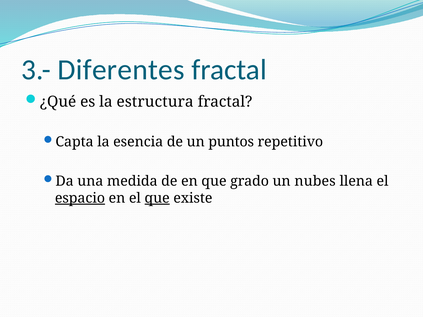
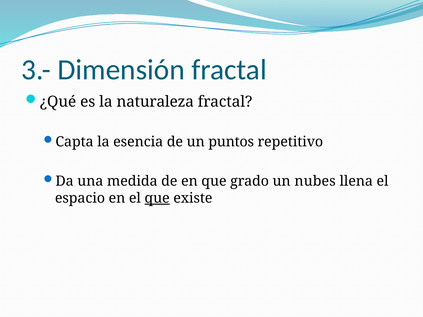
Diferentes: Diferentes -> Dimensión
estructura: estructura -> naturaleza
espacio underline: present -> none
